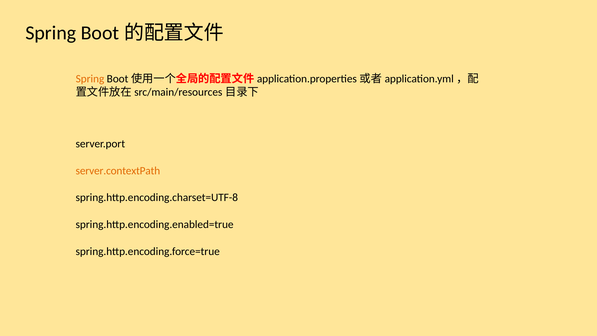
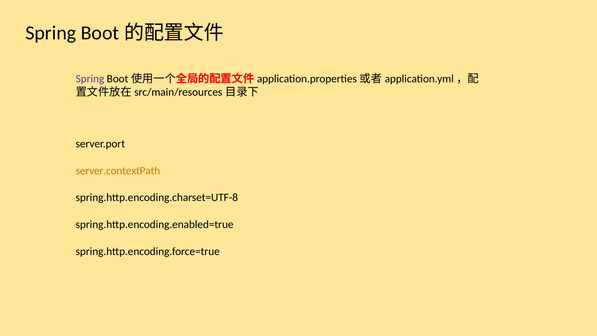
Spring at (90, 79) colour: orange -> purple
